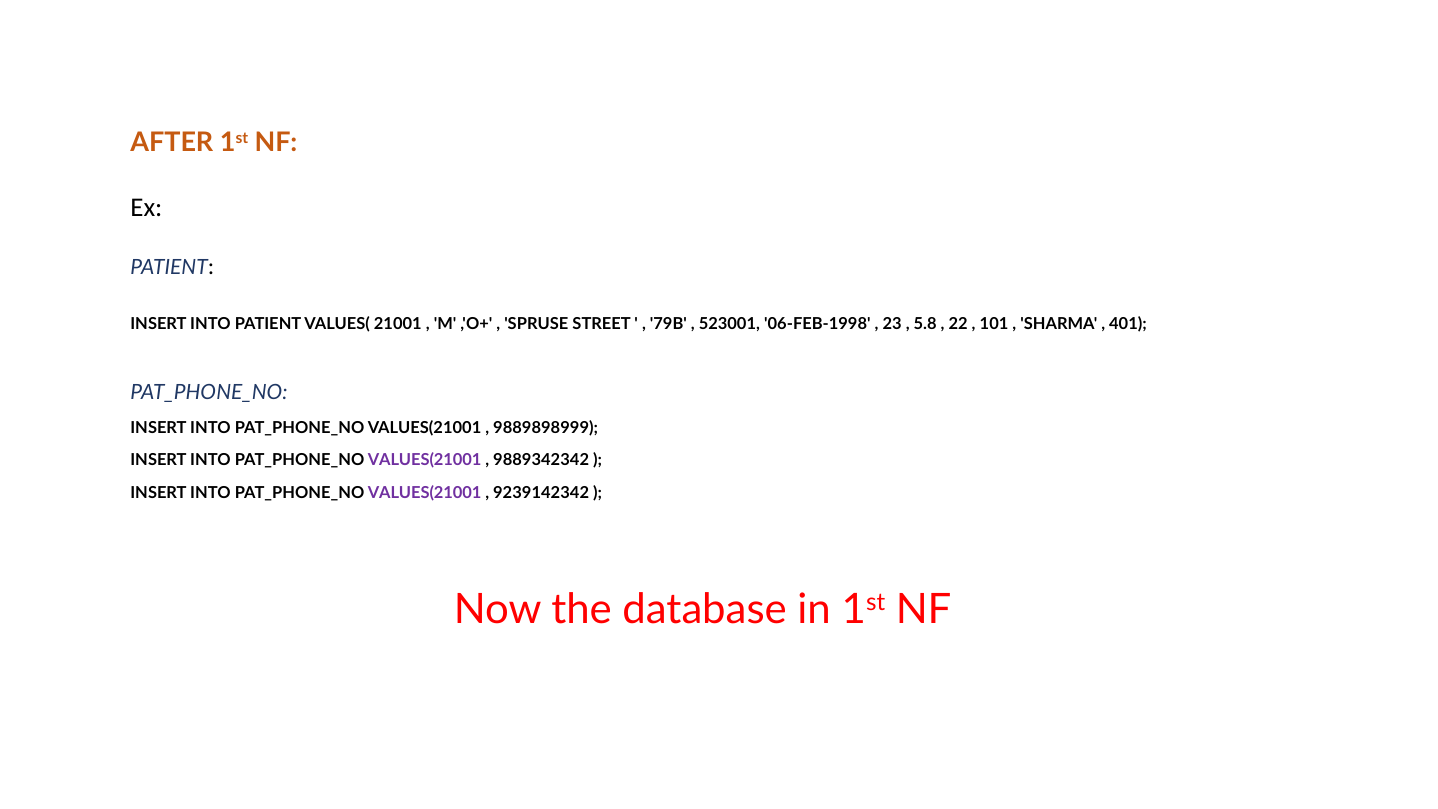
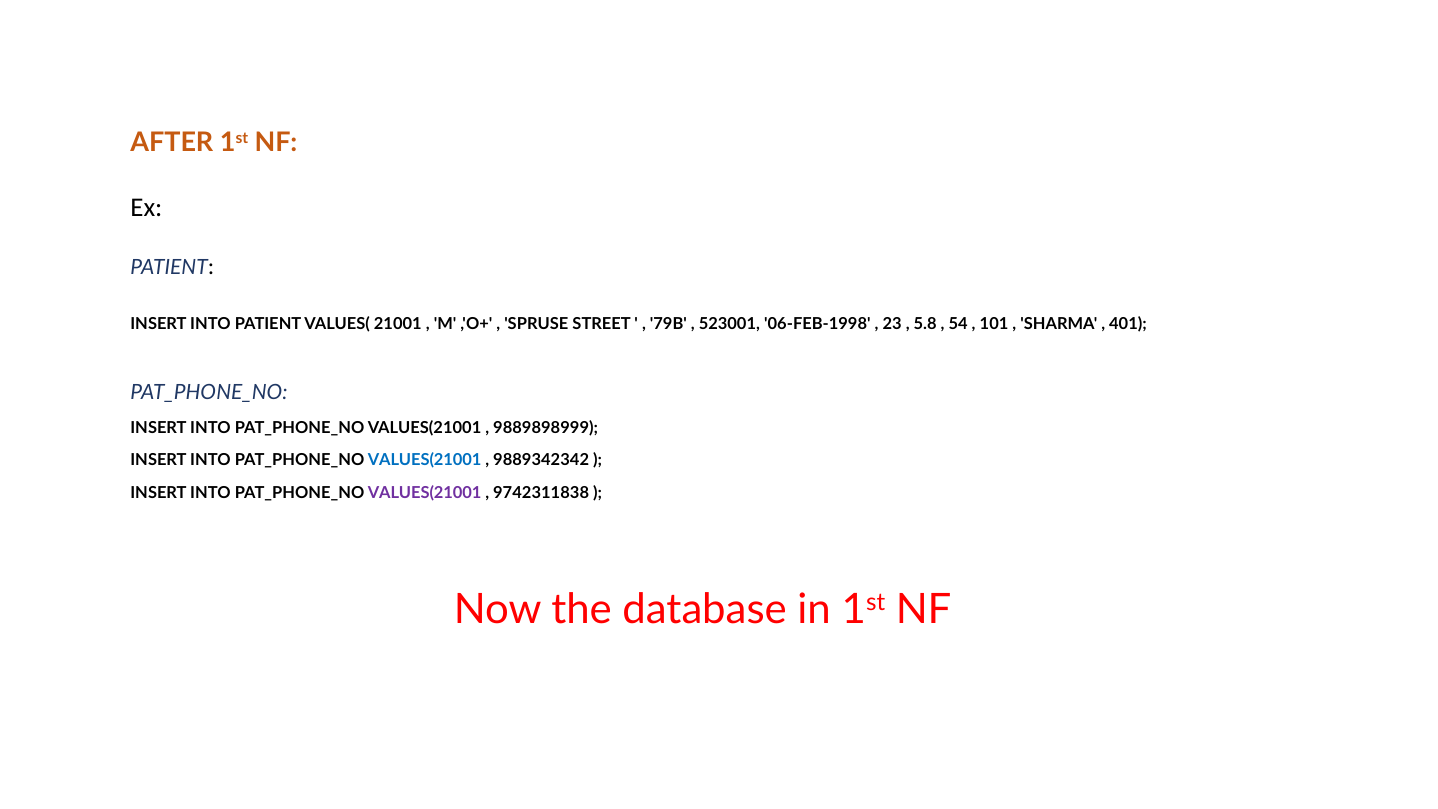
22: 22 -> 54
VALUES(21001 at (425, 460) colour: purple -> blue
9239142342: 9239142342 -> 9742311838
